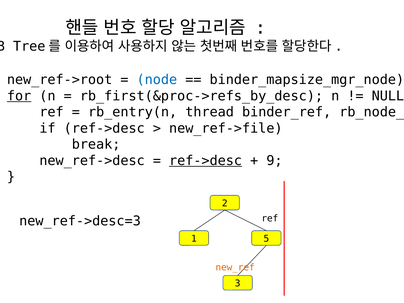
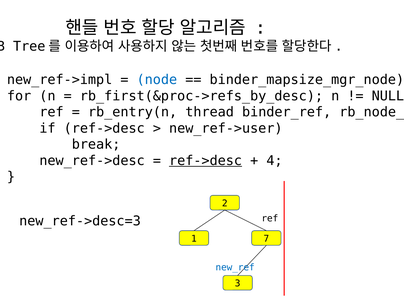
new_ref->root: new_ref->root -> new_ref->impl
for underline: present -> none
new_ref->file: new_ref->file -> new_ref->user
9: 9 -> 4
5: 5 -> 7
new_ref colour: orange -> blue
